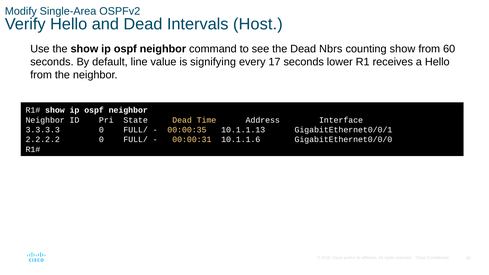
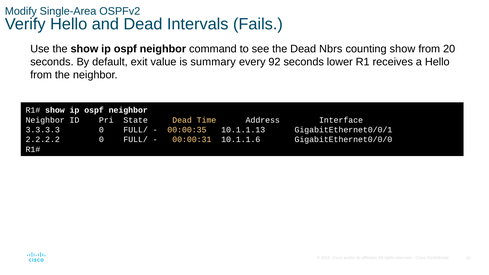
Host: Host -> Fails
60: 60 -> 20
line: line -> exit
signifying: signifying -> summary
17: 17 -> 92
